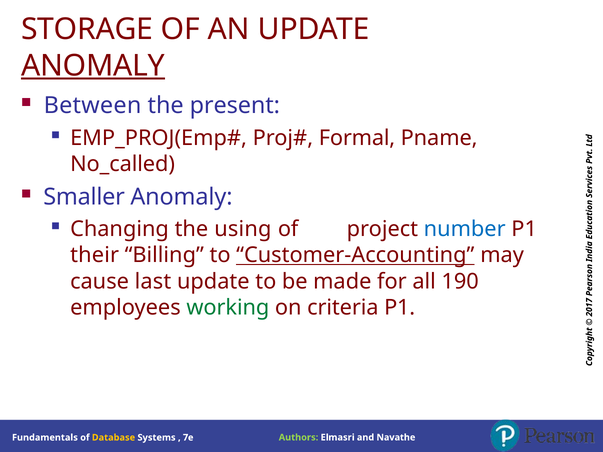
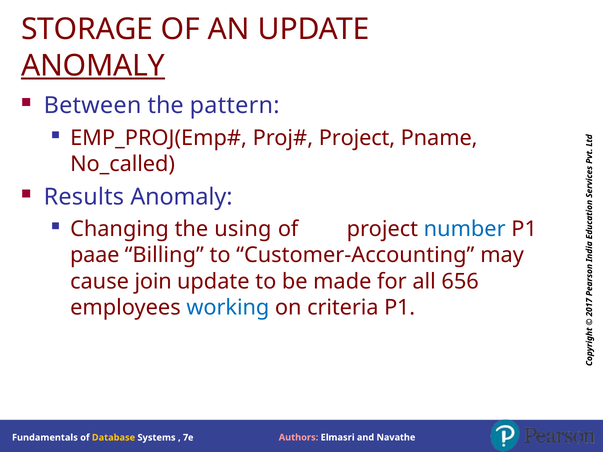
present: present -> pattern
Formal at (357, 138): Formal -> Project
Smaller: Smaller -> Results
their: their -> paae
Customer-Accounting underline: present -> none
last: last -> join
190: 190 -> 656
working colour: green -> blue
Authors colour: light green -> pink
